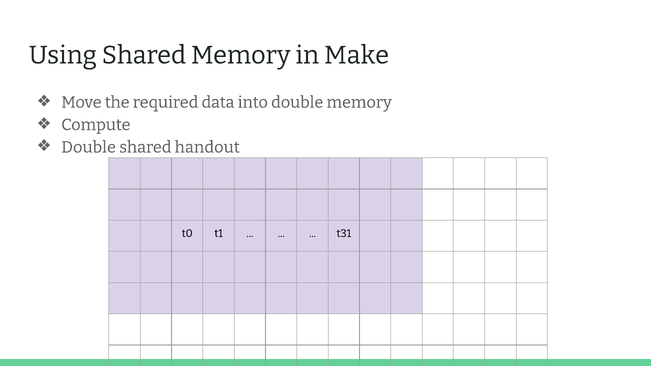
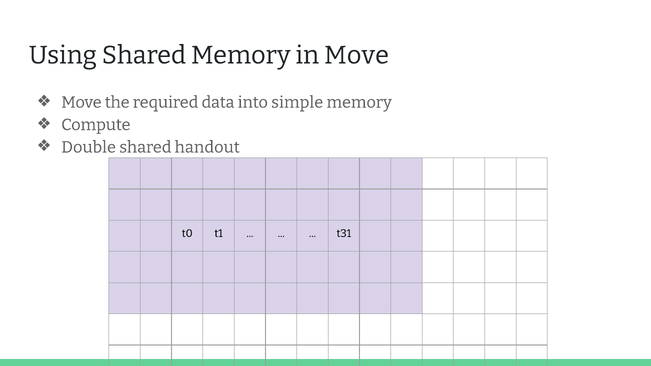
in Make: Make -> Move
into double: double -> simple
